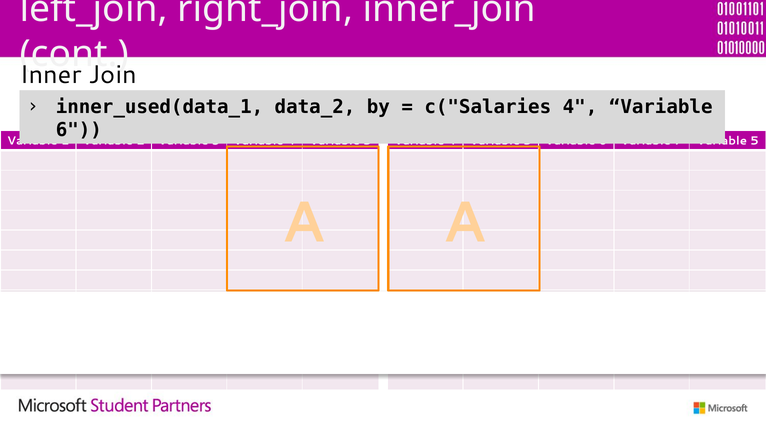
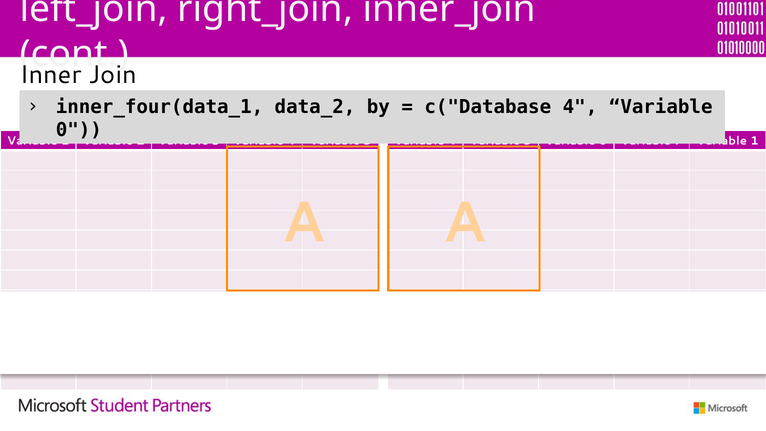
inner_used(data_1: inner_used(data_1 -> inner_four(data_1
c("Salaries: c("Salaries -> c("Database
6 at (79, 130): 6 -> 0
5 at (754, 141): 5 -> 1
